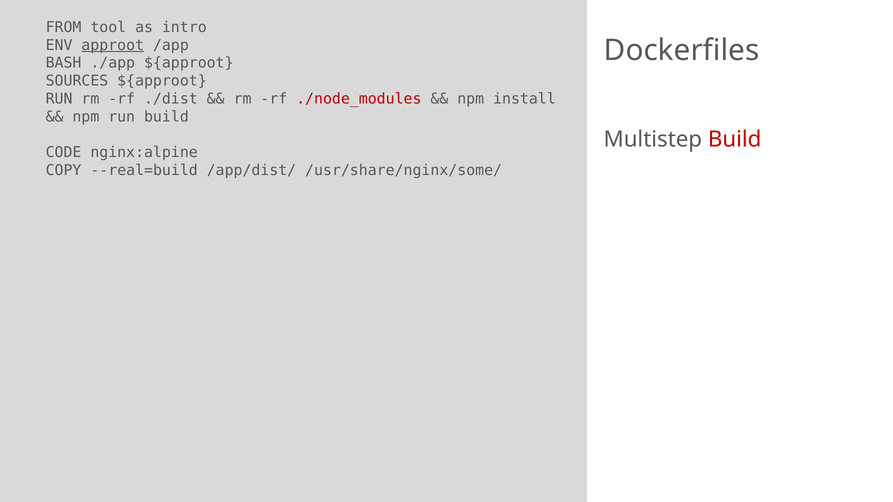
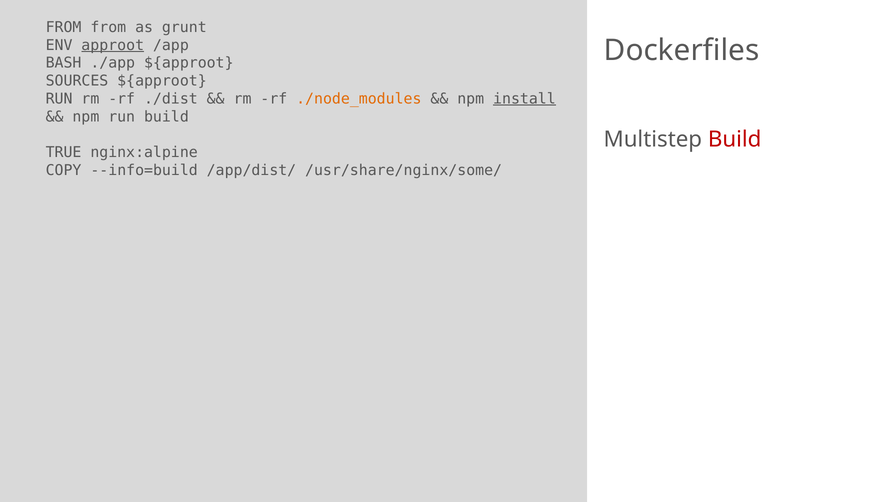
FROM tool: tool -> from
intro: intro -> grunt
./node_modules colour: red -> orange
install underline: none -> present
CODE: CODE -> TRUE
--real=build: --real=build -> --info=build
